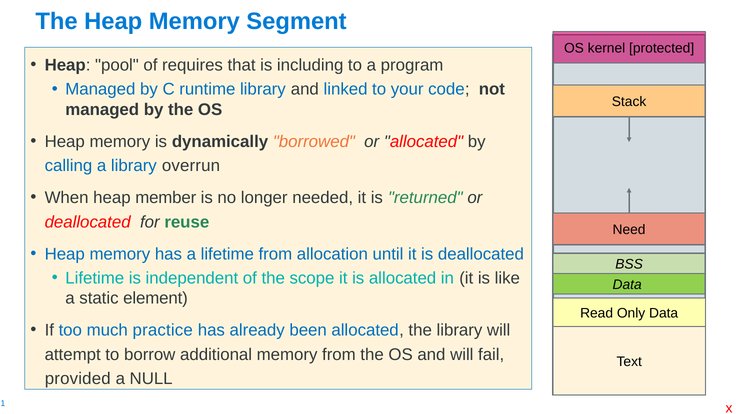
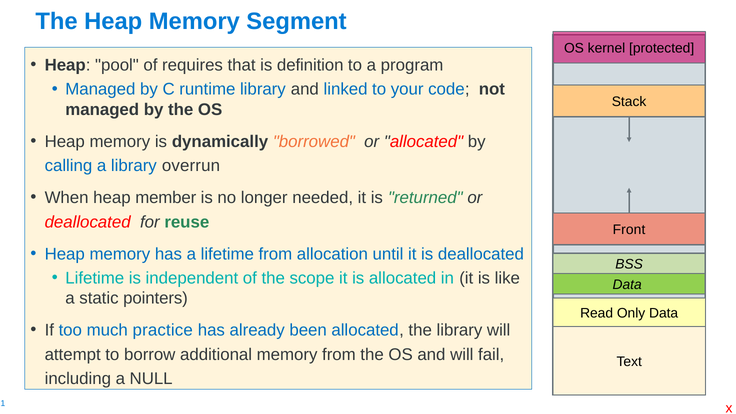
including: including -> definition
Need: Need -> Front
element: element -> pointers
provided: provided -> including
